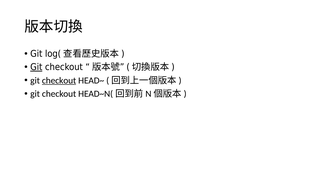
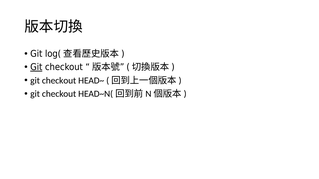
checkout at (59, 81) underline: present -> none
